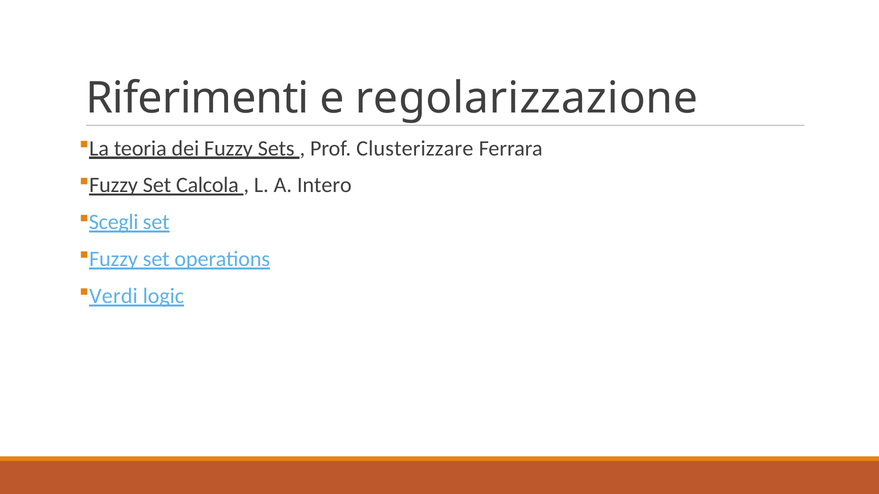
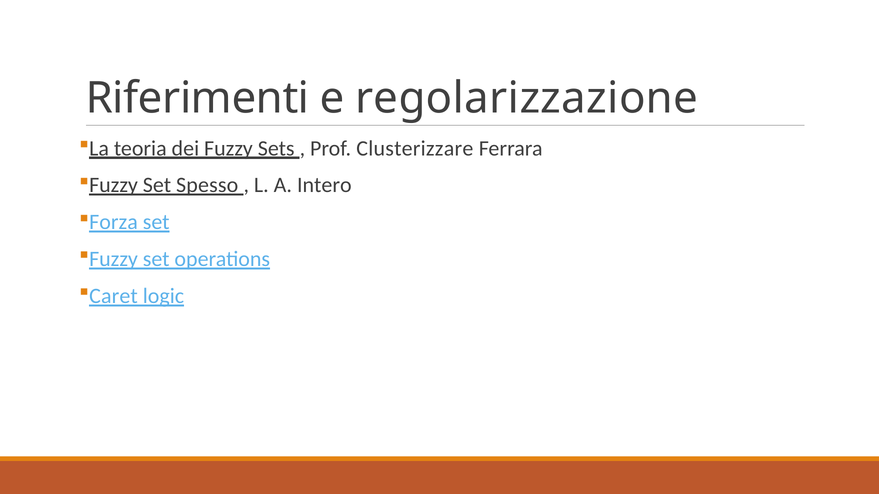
Calcola: Calcola -> Spesso
Scegli: Scegli -> Forza
Verdi: Verdi -> Caret
